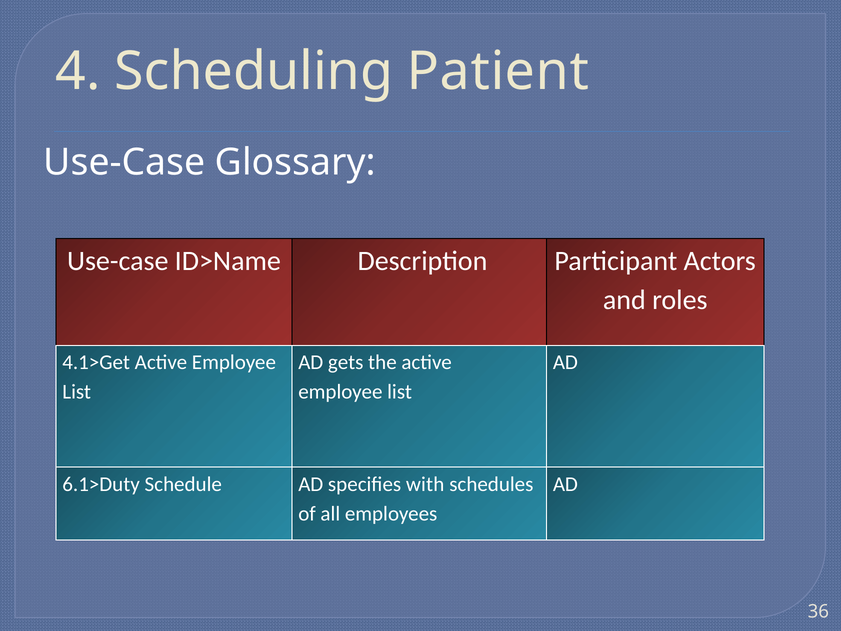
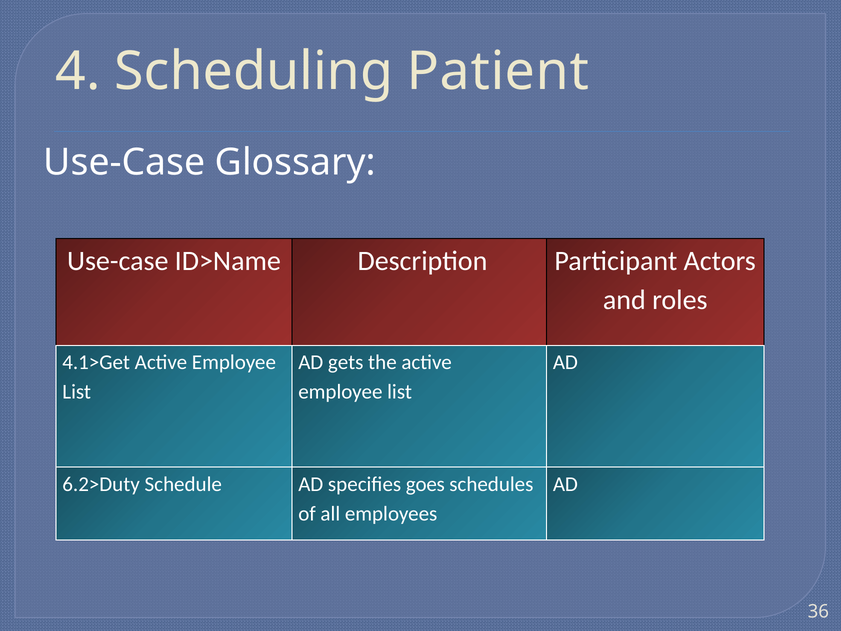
6.1>Duty: 6.1>Duty -> 6.2>Duty
with: with -> goes
